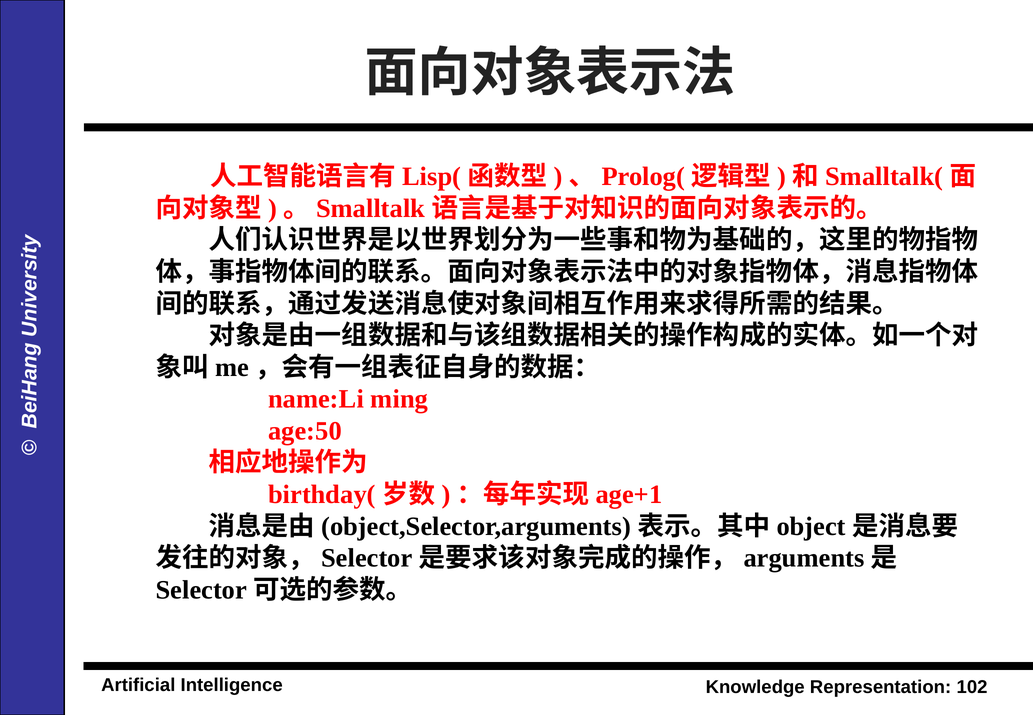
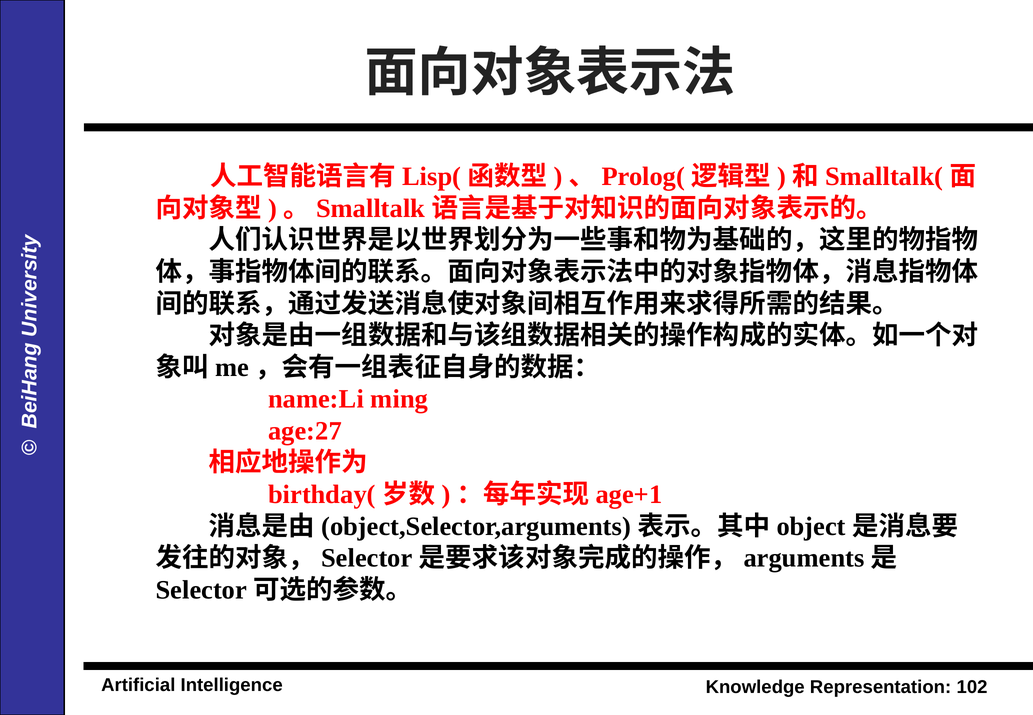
age:50: age:50 -> age:27
